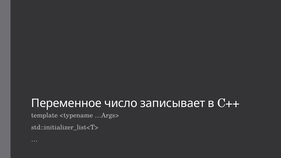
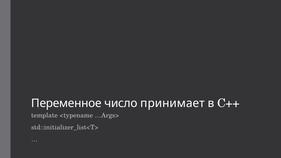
записывает: записывает -> принимает
